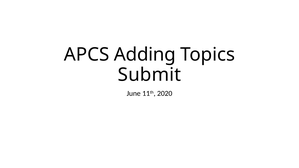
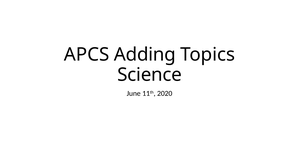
Submit: Submit -> Science
